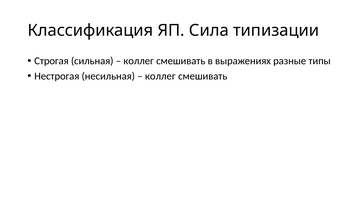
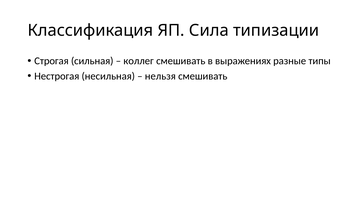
коллег at (160, 76): коллег -> нельзя
